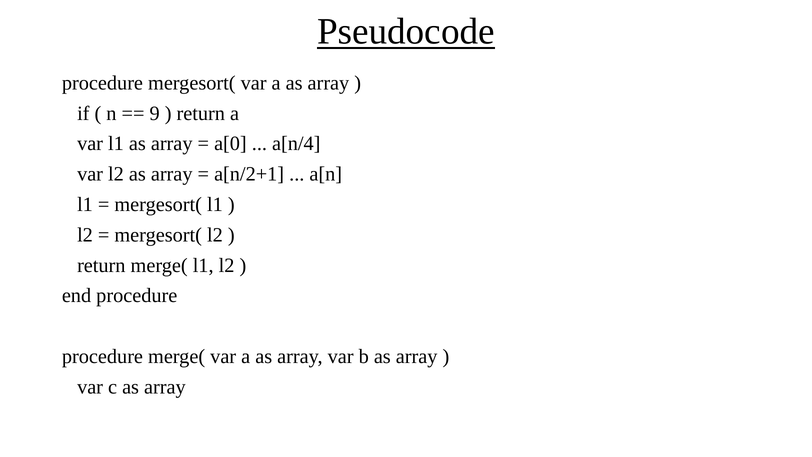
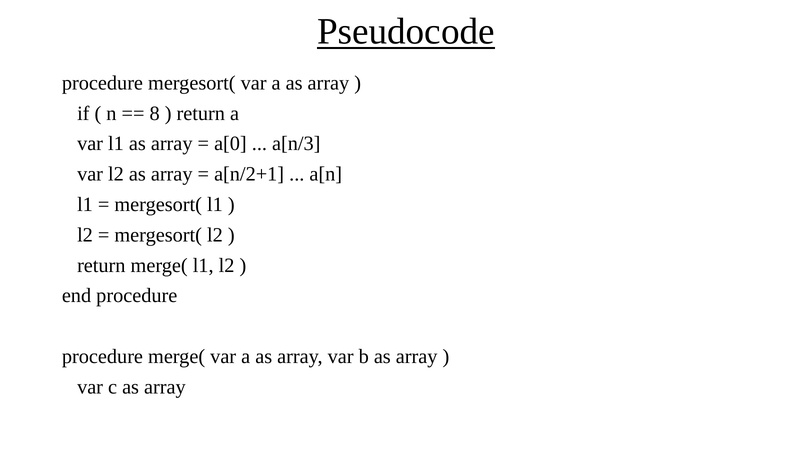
9: 9 -> 8
a[n/4: a[n/4 -> a[n/3
